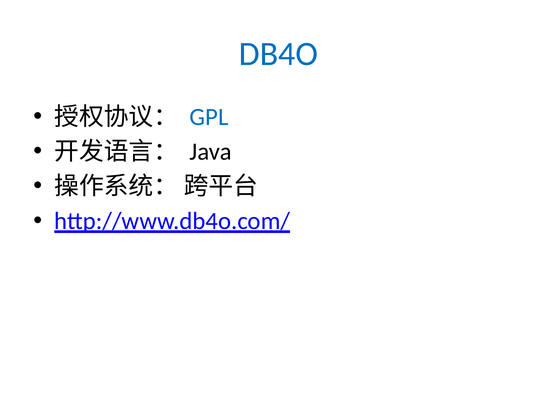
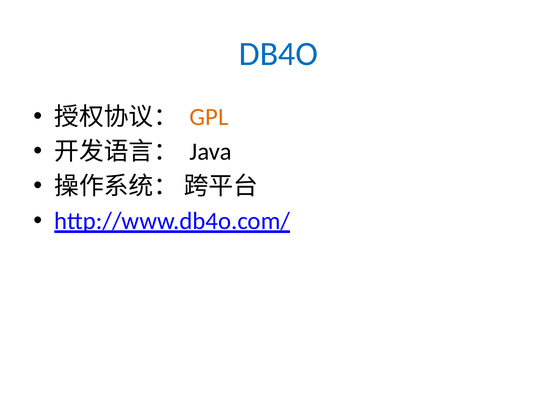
GPL colour: blue -> orange
